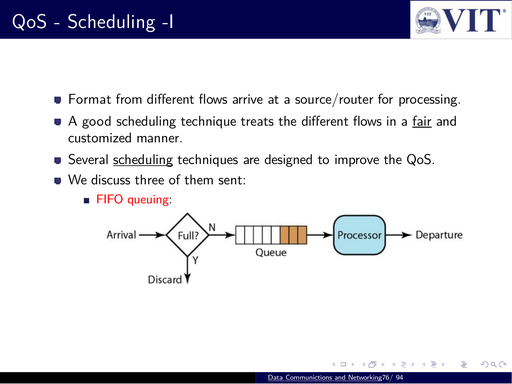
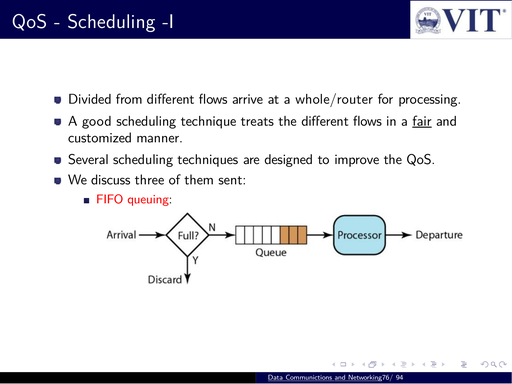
Format: Format -> Divided
source/router: source/router -> whole/router
scheduling at (143, 160) underline: present -> none
